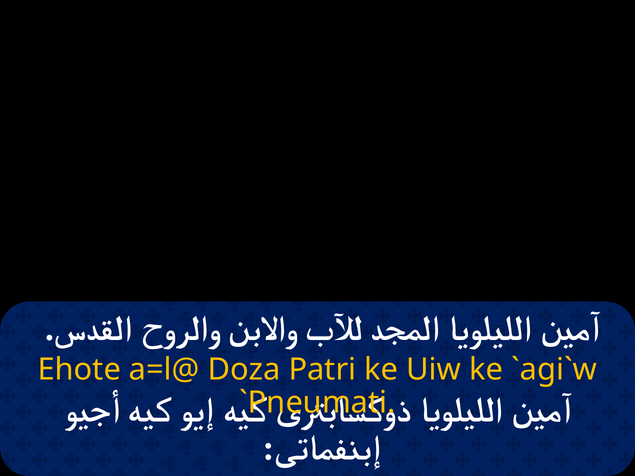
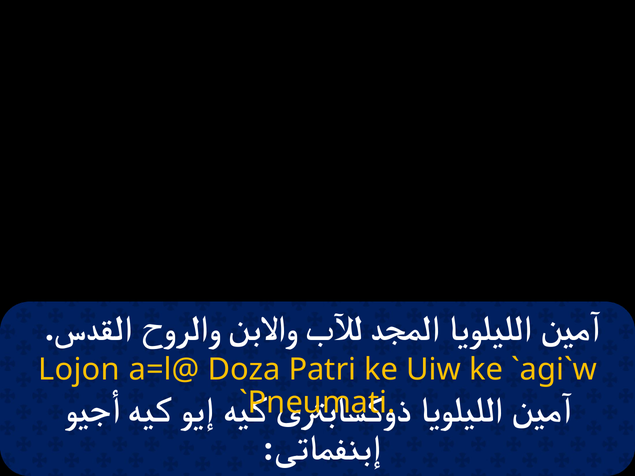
Ehote: Ehote -> Lojon
